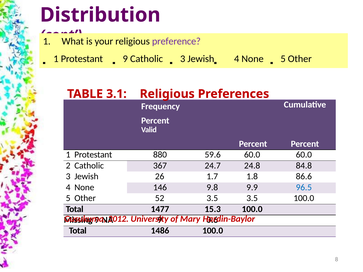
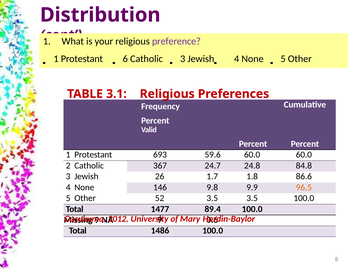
Protestant 9: 9 -> 6
880: 880 -> 693
96.5 colour: blue -> orange
15.3: 15.3 -> 89.4
